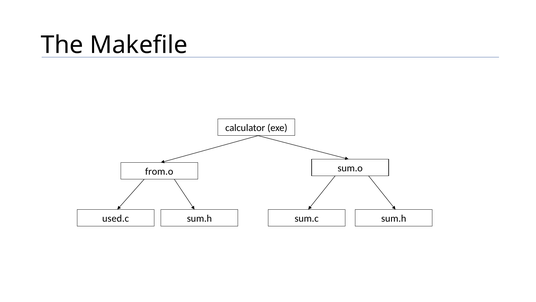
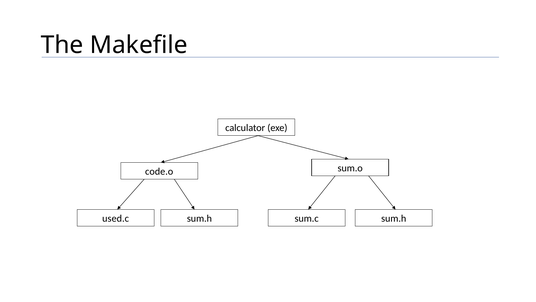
from.o: from.o -> code.o
